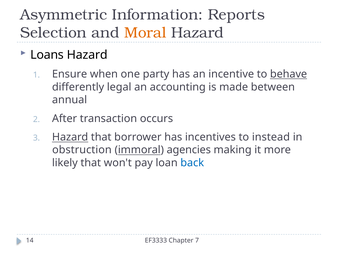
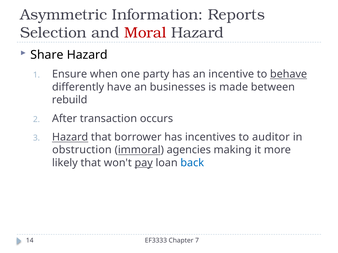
Moral colour: orange -> red
Loans: Loans -> Share
legal: legal -> have
accounting: accounting -> businesses
annual: annual -> rebuild
instead: instead -> auditor
pay underline: none -> present
